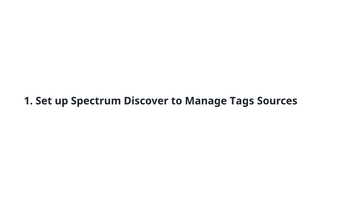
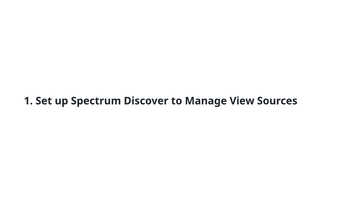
Tags: Tags -> View
